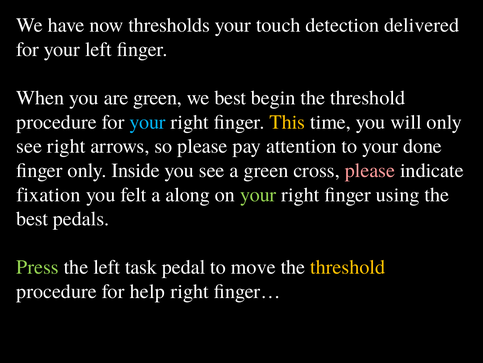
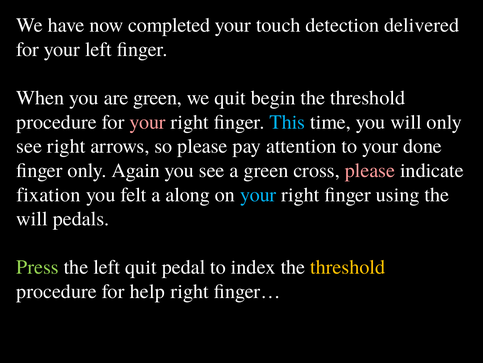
thresholds: thresholds -> completed
we best: best -> quit
your at (148, 122) colour: light blue -> pink
This colour: yellow -> light blue
Inside: Inside -> Again
your at (258, 194) colour: light green -> light blue
best at (32, 218): best -> will
left task: task -> quit
move: move -> index
